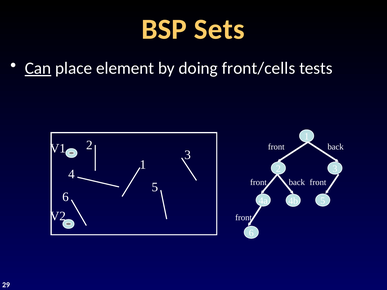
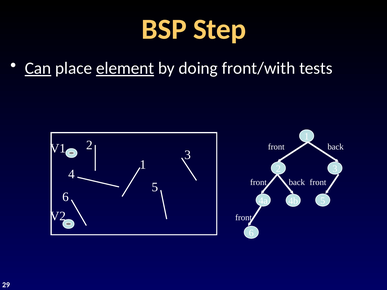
Sets: Sets -> Step
element underline: none -> present
front/cells: front/cells -> front/with
